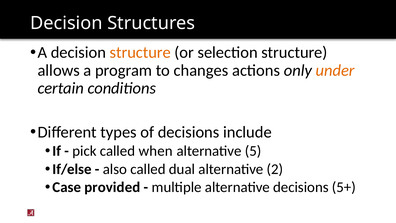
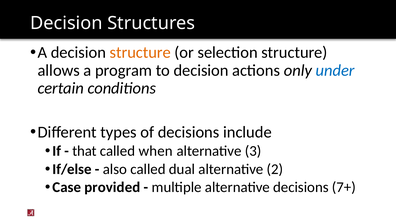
to changes: changes -> decision
under colour: orange -> blue
pick: pick -> that
5: 5 -> 3
5+: 5+ -> 7+
